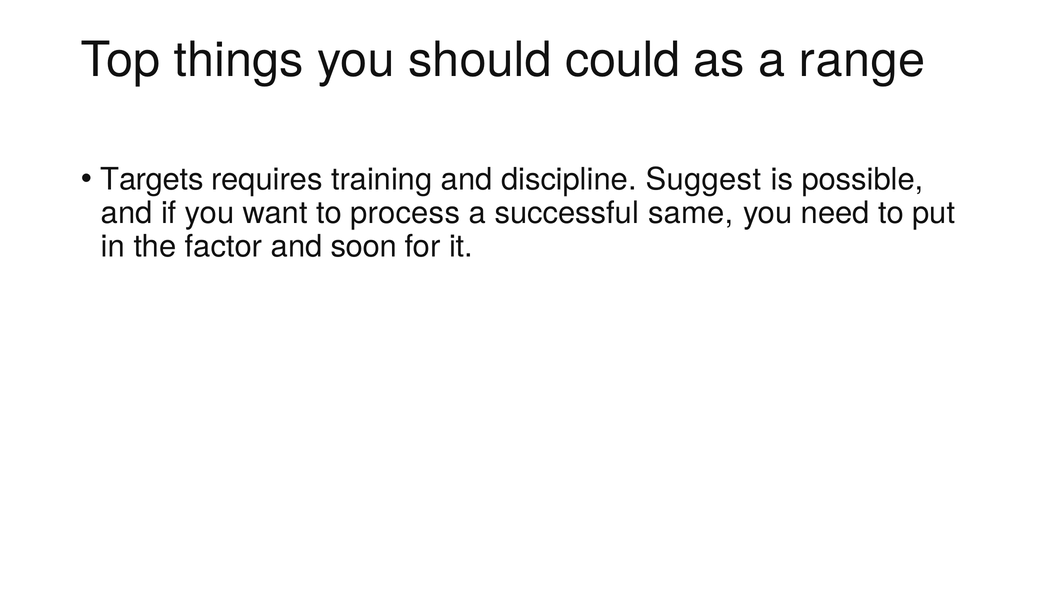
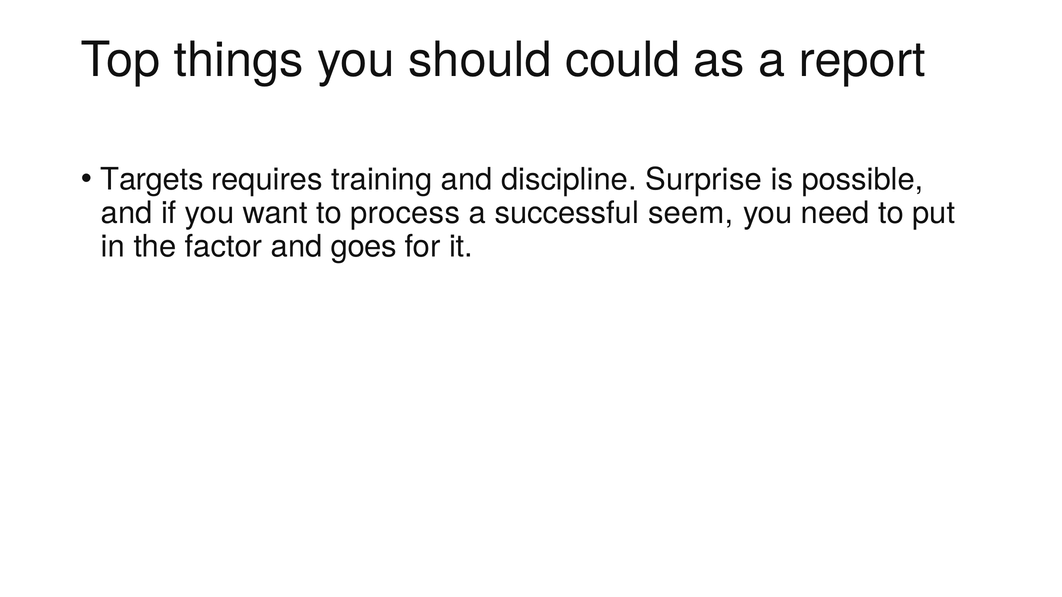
range: range -> report
Suggest: Suggest -> Surprise
same: same -> seem
soon: soon -> goes
